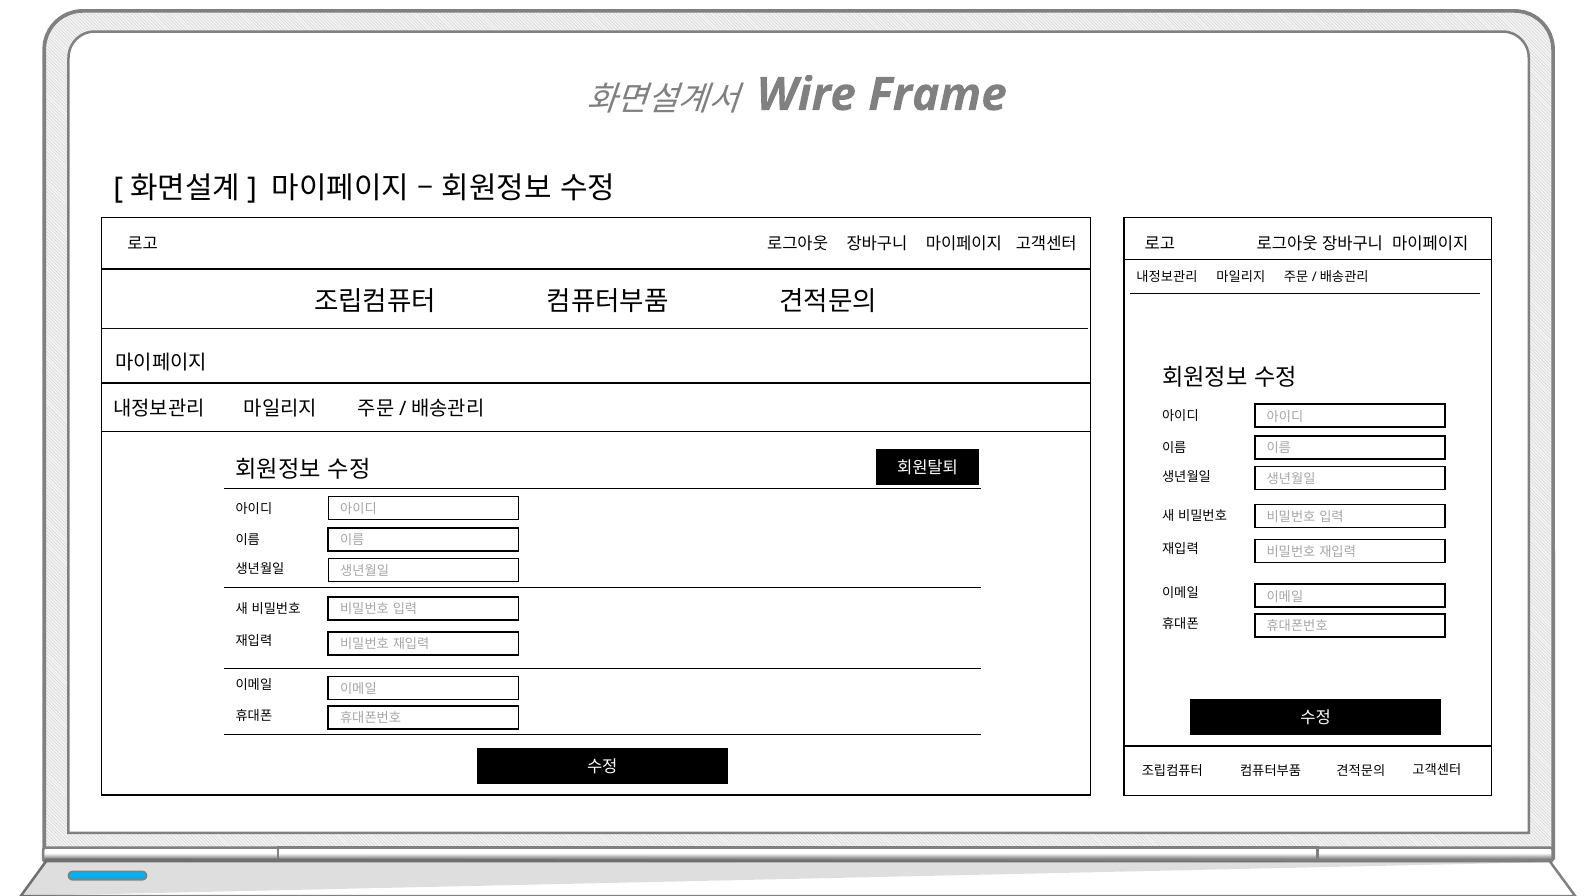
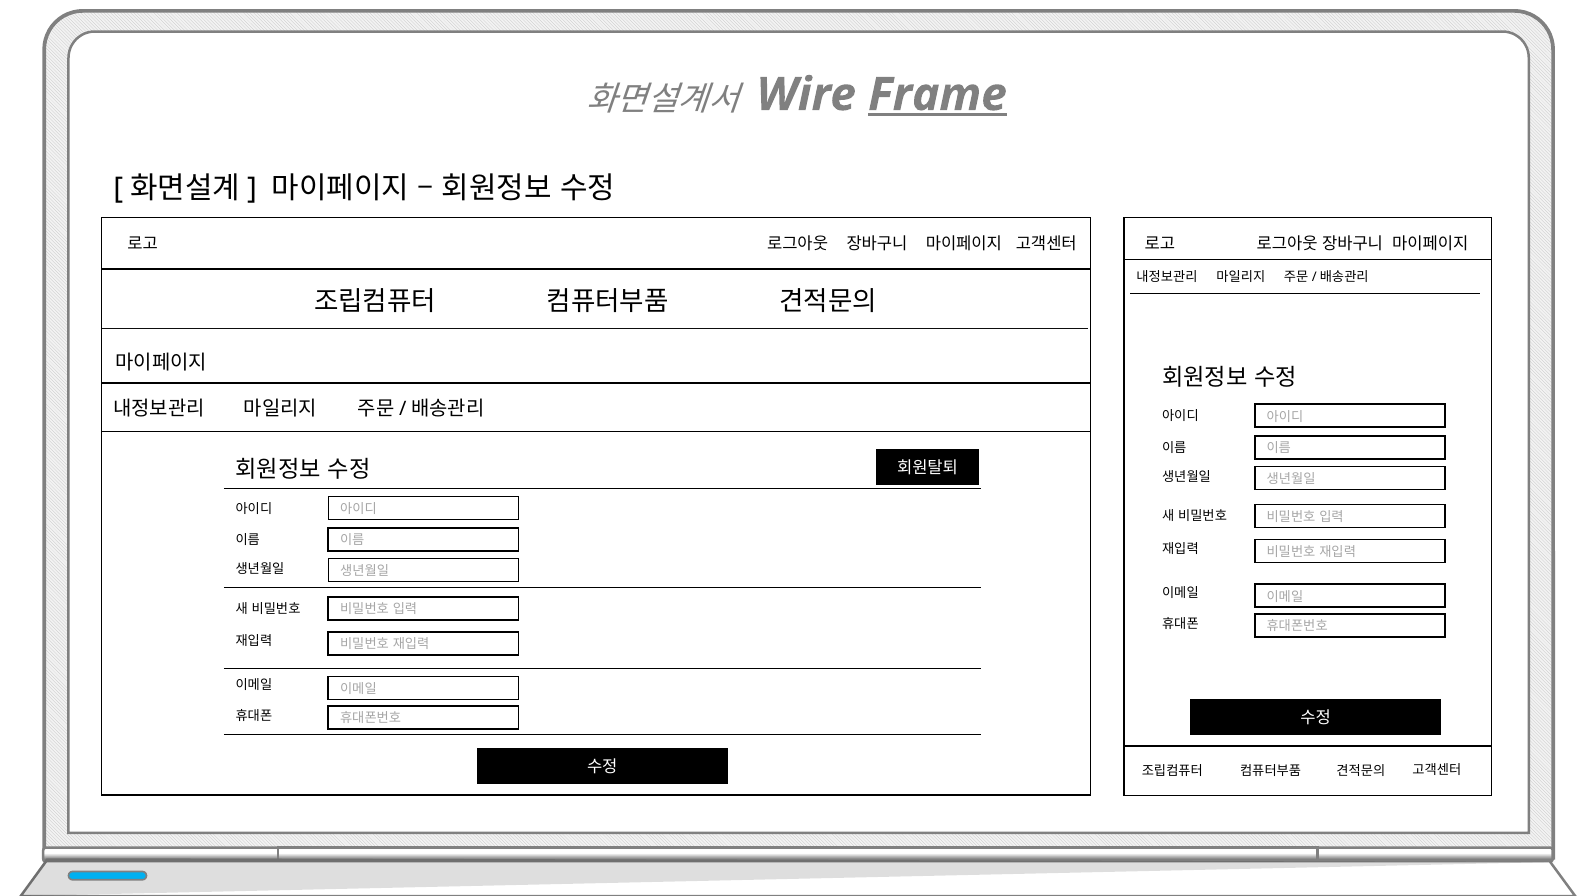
Frame underline: none -> present
